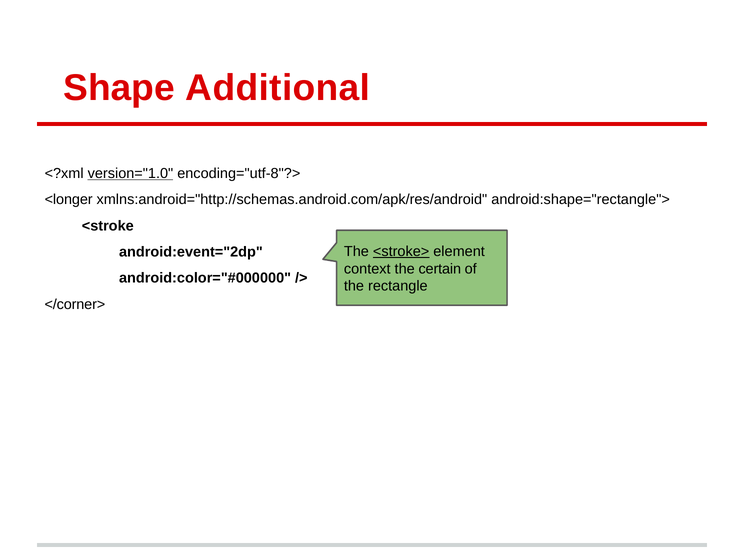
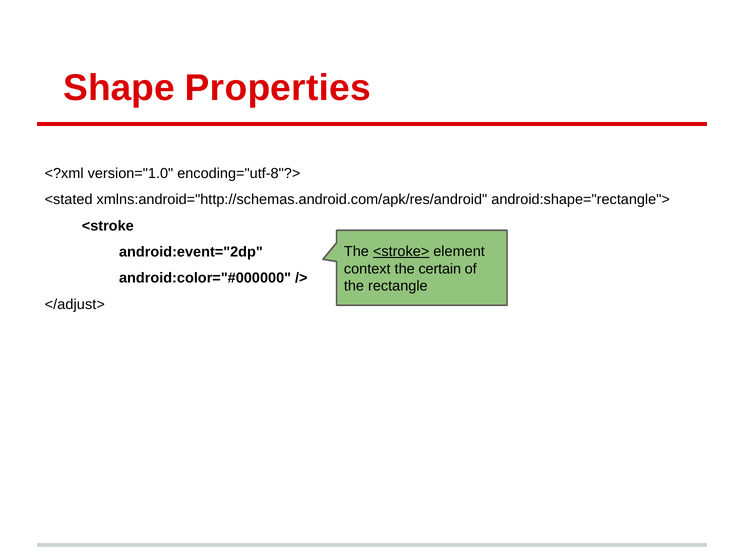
Additional: Additional -> Properties
version="1.0 underline: present -> none
<longer: <longer -> <stated
</corner>: </corner> -> </adjust>
